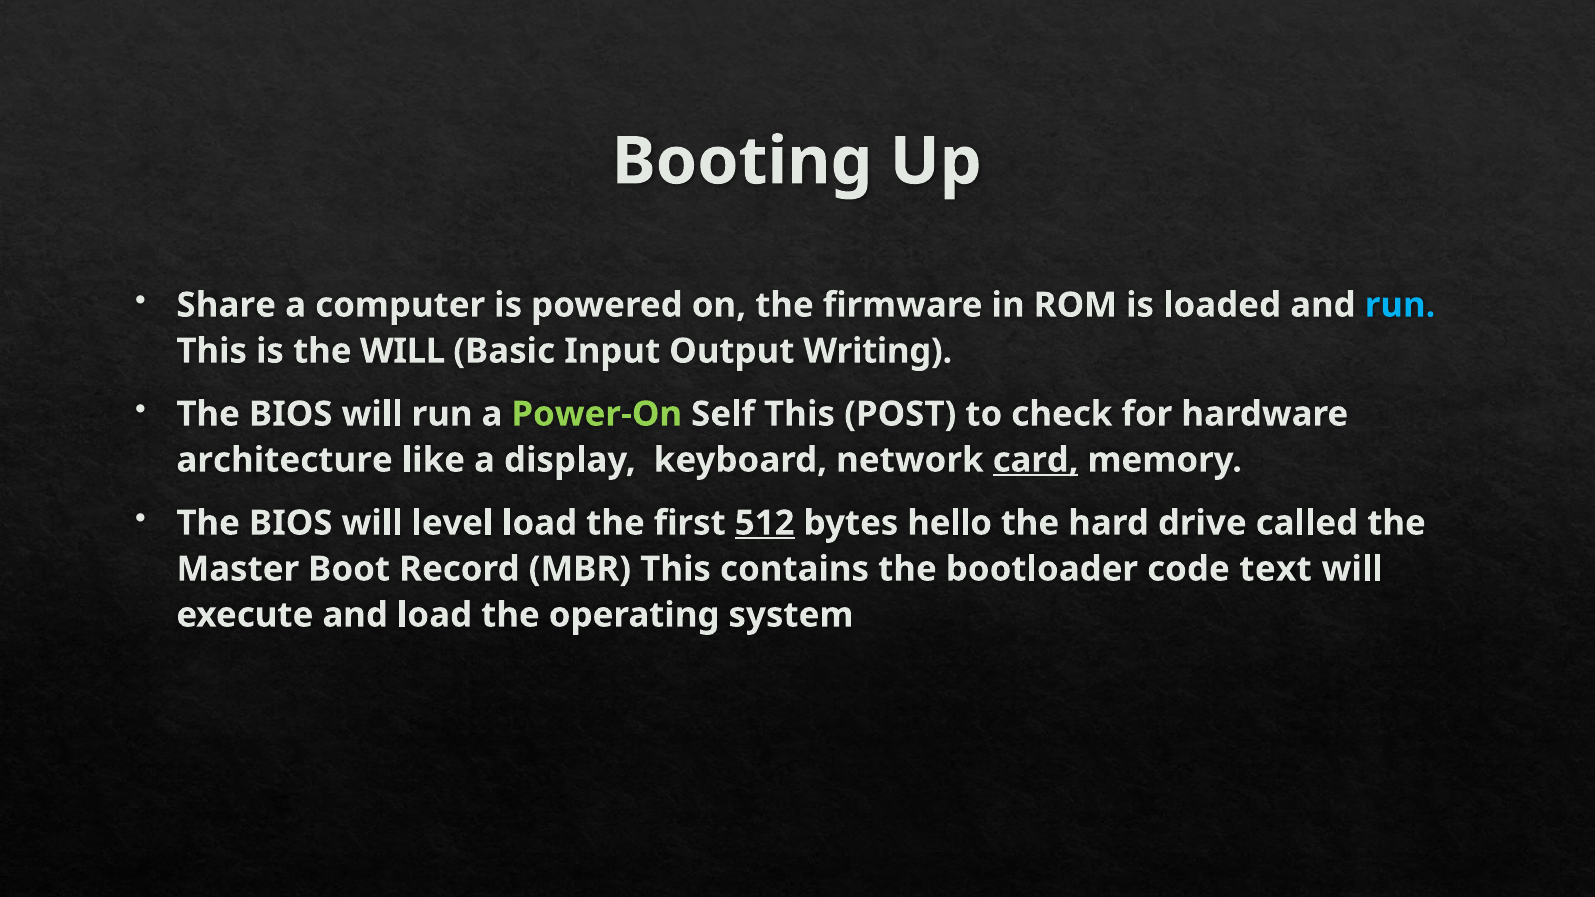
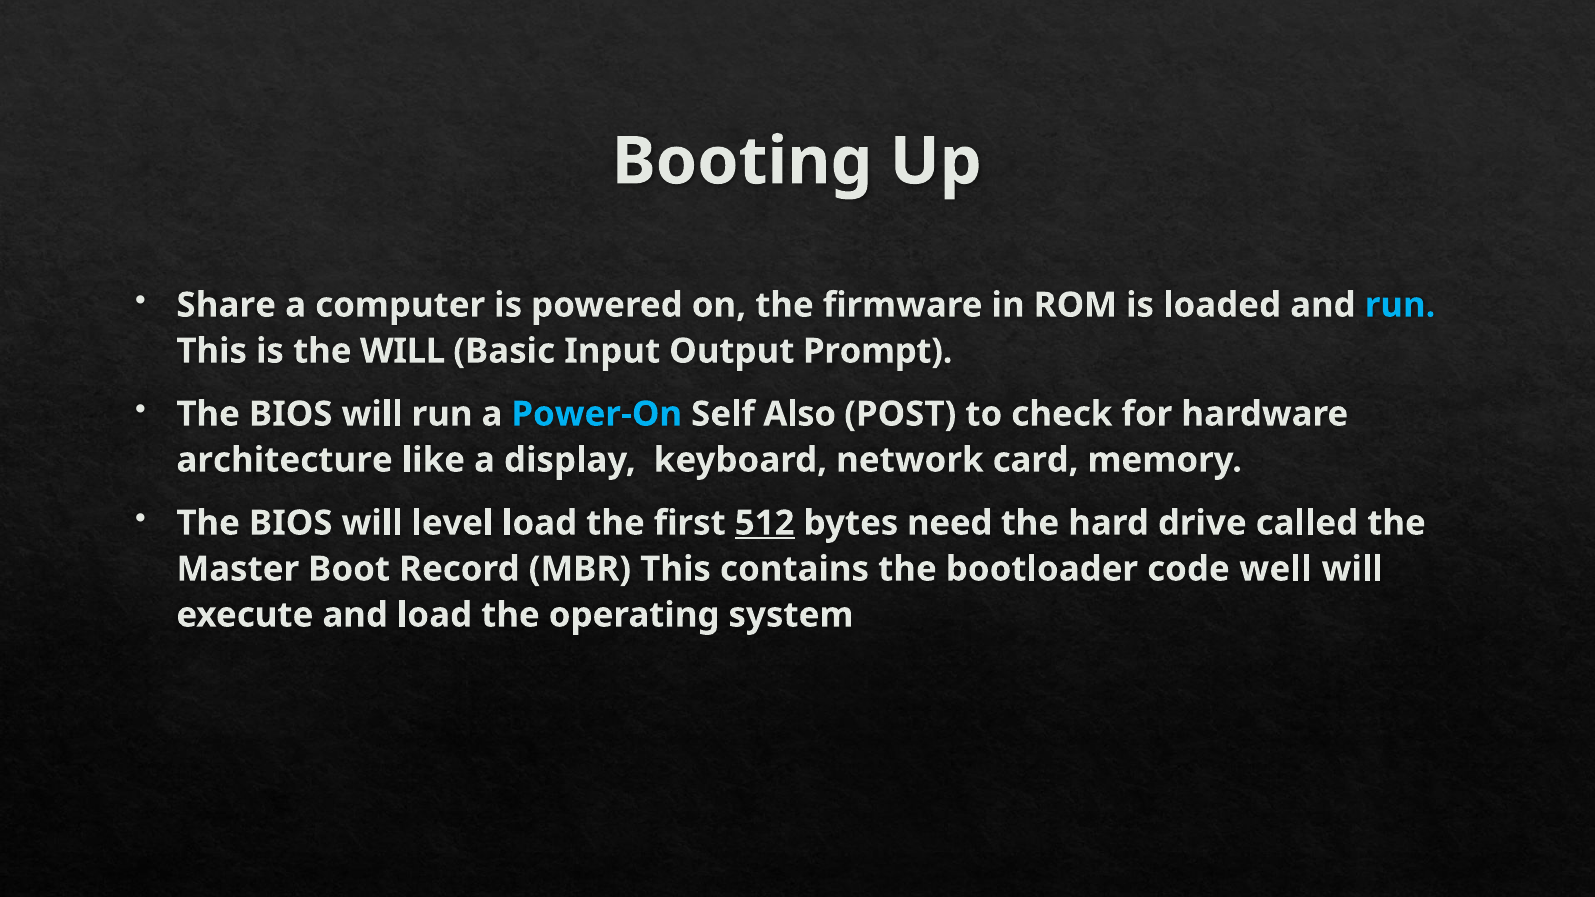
Writing: Writing -> Prompt
Power-On colour: light green -> light blue
Self This: This -> Also
card underline: present -> none
hello: hello -> need
text: text -> well
